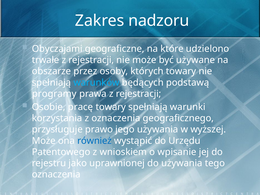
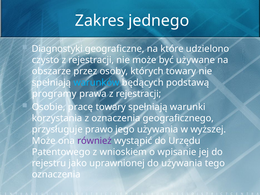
nadzoru: nadzoru -> jednego
Obyczajami: Obyczajami -> Diagnostyki
trwałe: trwałe -> czysto
również colour: blue -> purple
